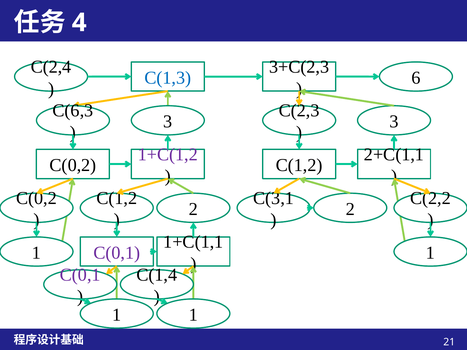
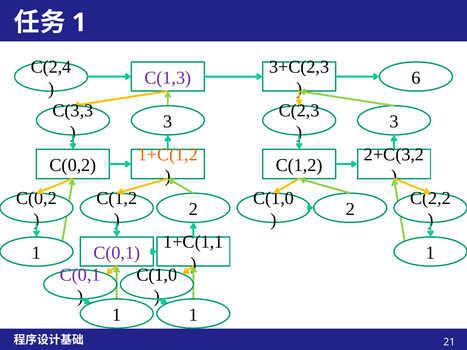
4 at (79, 23): 4 -> 1
C(1,3 colour: blue -> purple
C(6,3: C(6,3 -> C(3,3
1+C(1,2 colour: purple -> orange
2+C(1,1: 2+C(1,1 -> 2+C(3,2
C(3,1 at (274, 198): C(3,1 -> C(1,0
C(1,4 at (157, 275): C(1,4 -> C(1,0
